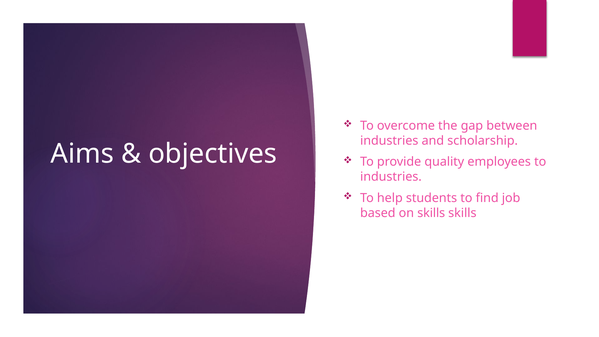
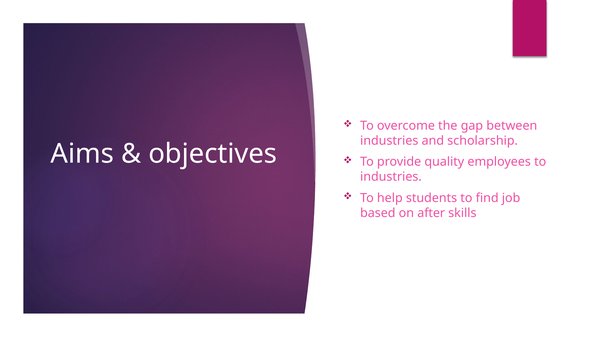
on skills: skills -> after
